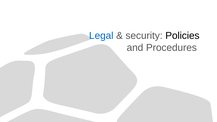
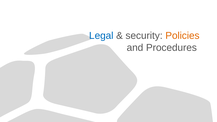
Policies colour: black -> orange
